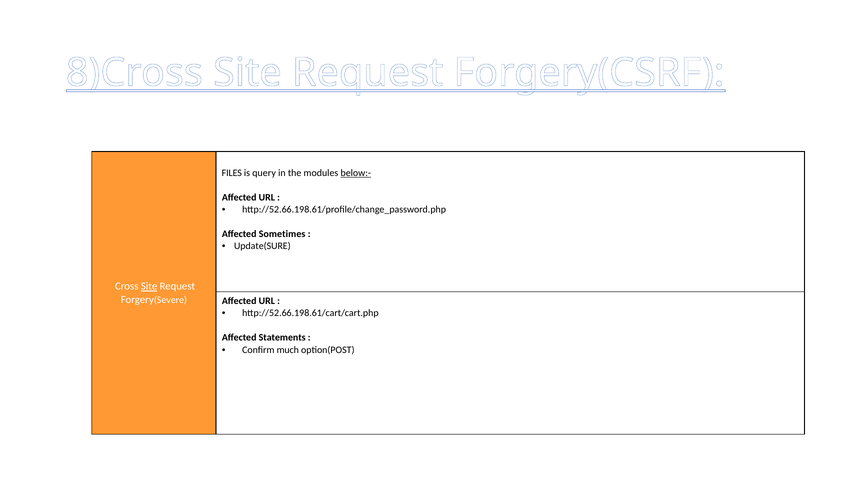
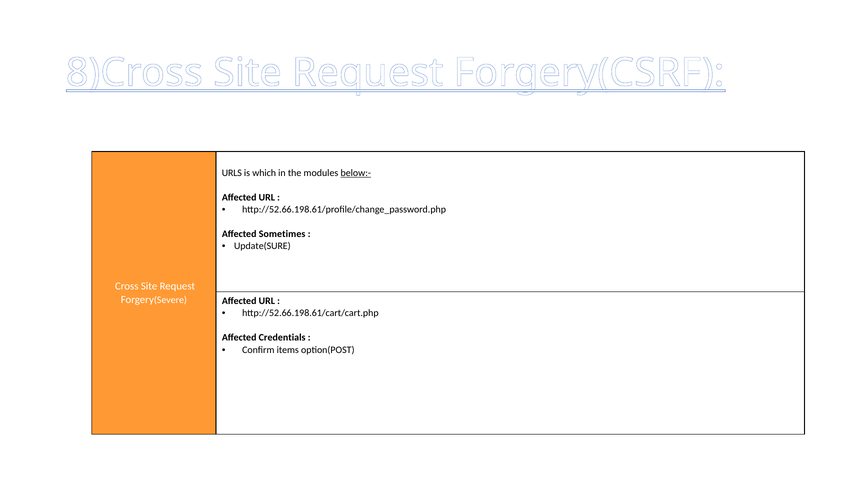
FILES: FILES -> URLS
query: query -> which
Site at (149, 286) underline: present -> none
Statements: Statements -> Credentials
much: much -> items
